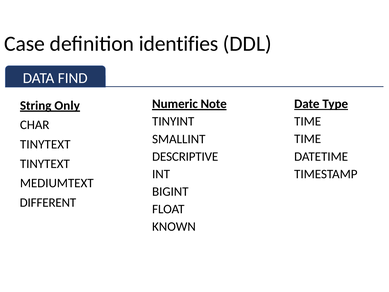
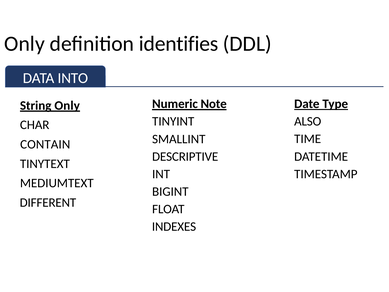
Case at (25, 44): Case -> Only
FIND: FIND -> INTO
TIME at (308, 121): TIME -> ALSO
TINYTEXT at (45, 144): TINYTEXT -> CONTAIN
KNOWN: KNOWN -> INDEXES
